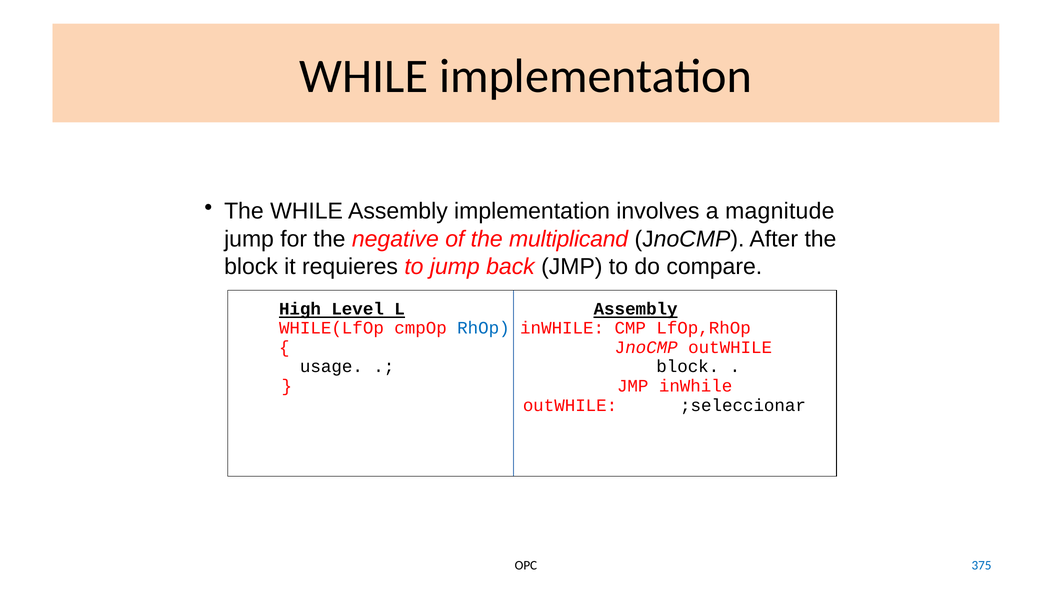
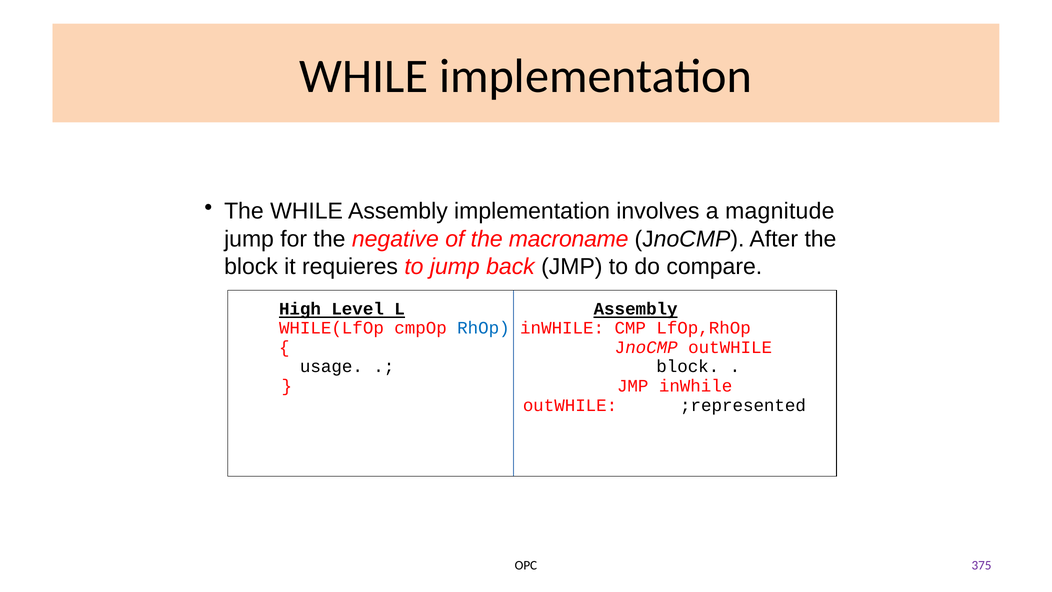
multiplicand: multiplicand -> macroname
;seleccionar: ;seleccionar -> ;represented
375 colour: blue -> purple
